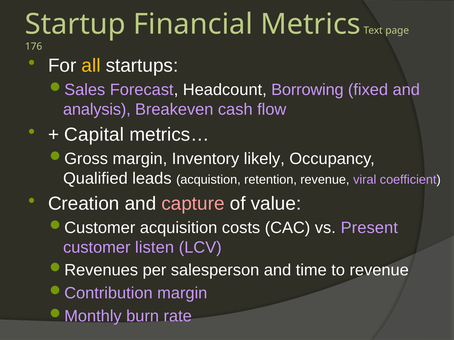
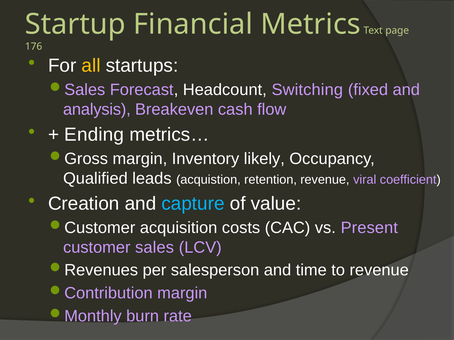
Borrowing: Borrowing -> Switching
Capital: Capital -> Ending
capture colour: pink -> light blue
listen: listen -> sales
